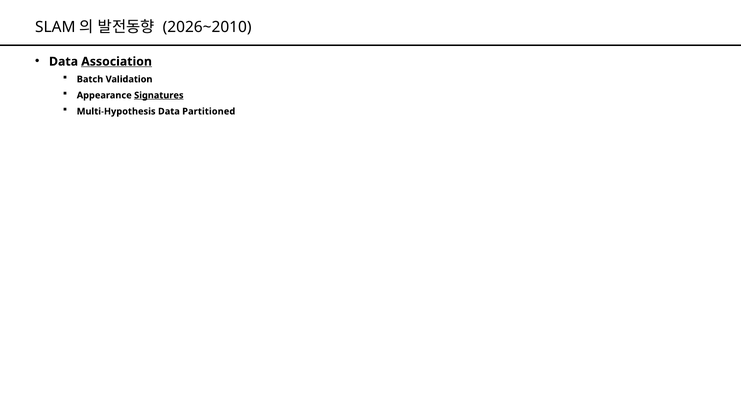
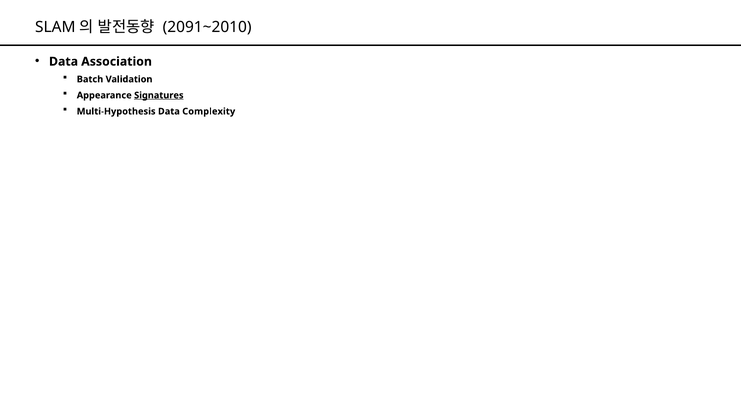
2026~2010: 2026~2010 -> 2091~2010
Association underline: present -> none
Partitioned: Partitioned -> Complexity
